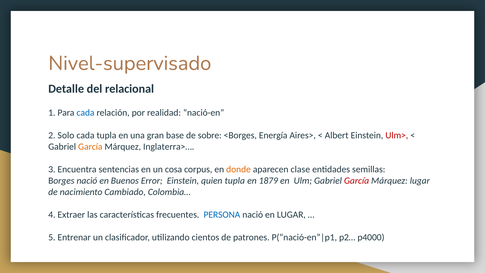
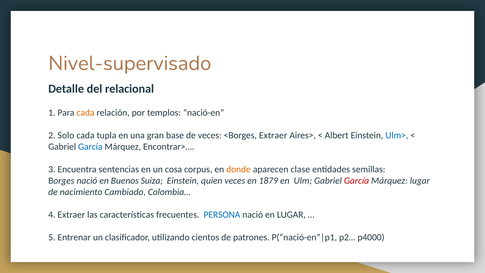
cada at (86, 113) colour: blue -> orange
realidad: realidad -> templos
de sobre: sobre -> veces
<Borges Energía: Energía -> Extraer
Ulm> colour: red -> blue
García at (90, 147) colour: orange -> blue
Inglaterra>…: Inglaterra>… -> Encontrar>…
Error: Error -> Suiza
quien tupla: tupla -> veces
